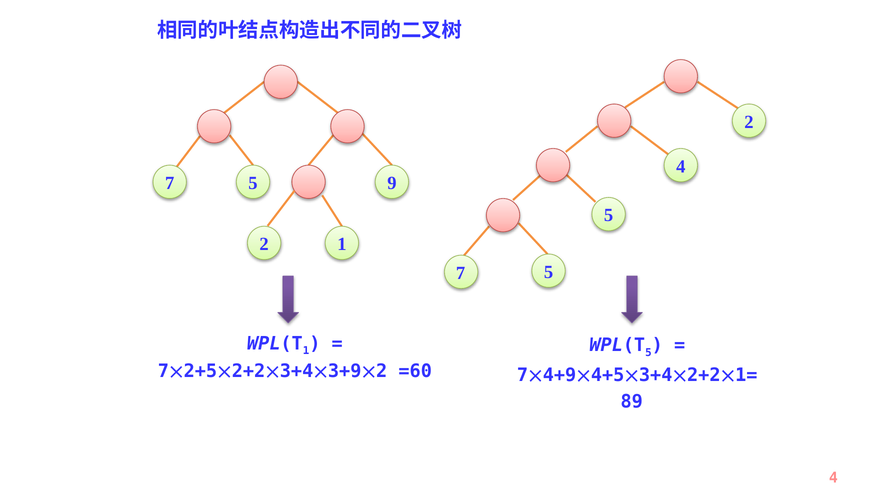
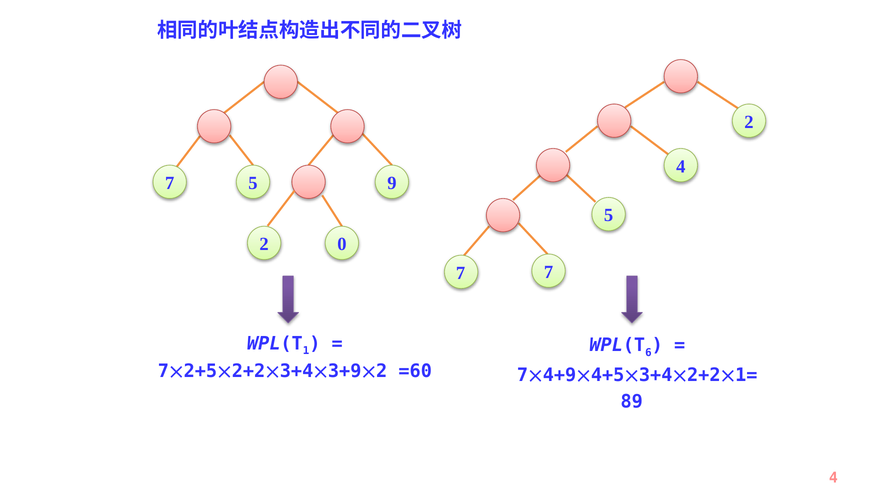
2 1: 1 -> 0
7 5: 5 -> 7
5 at (648, 353): 5 -> 6
